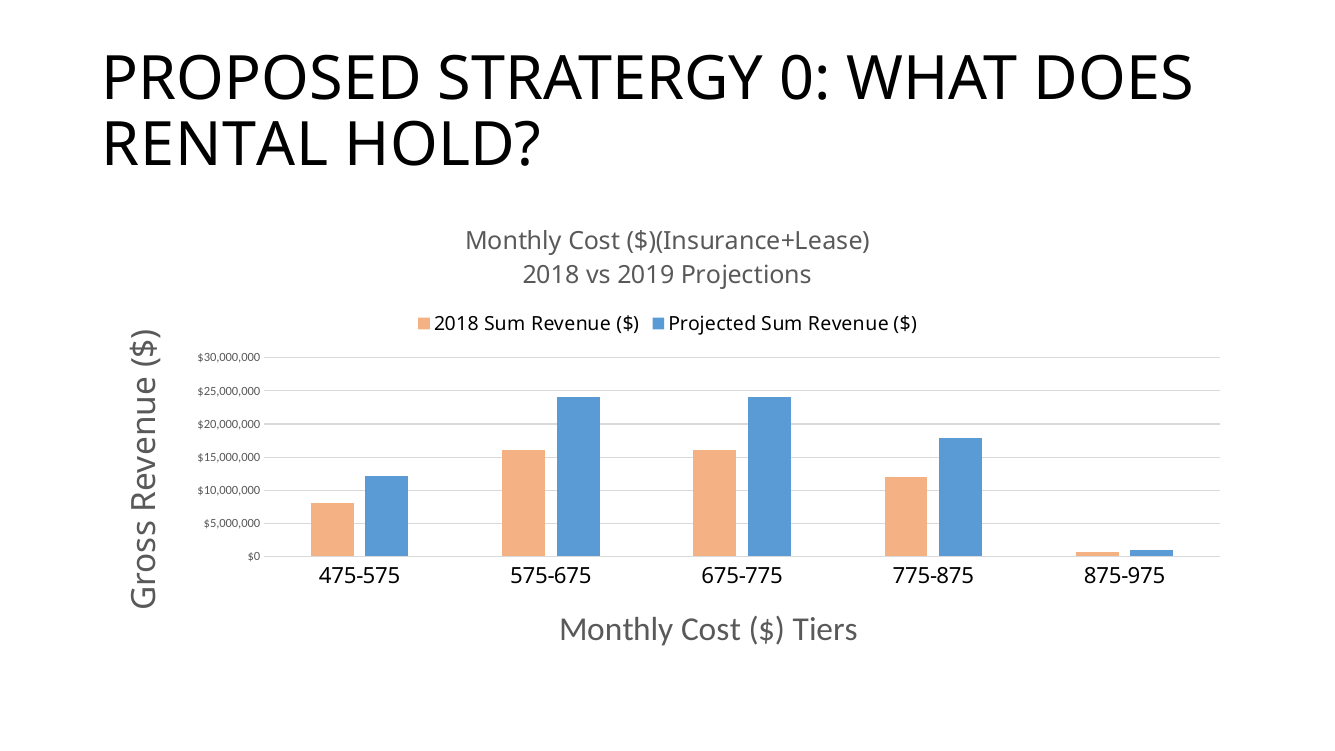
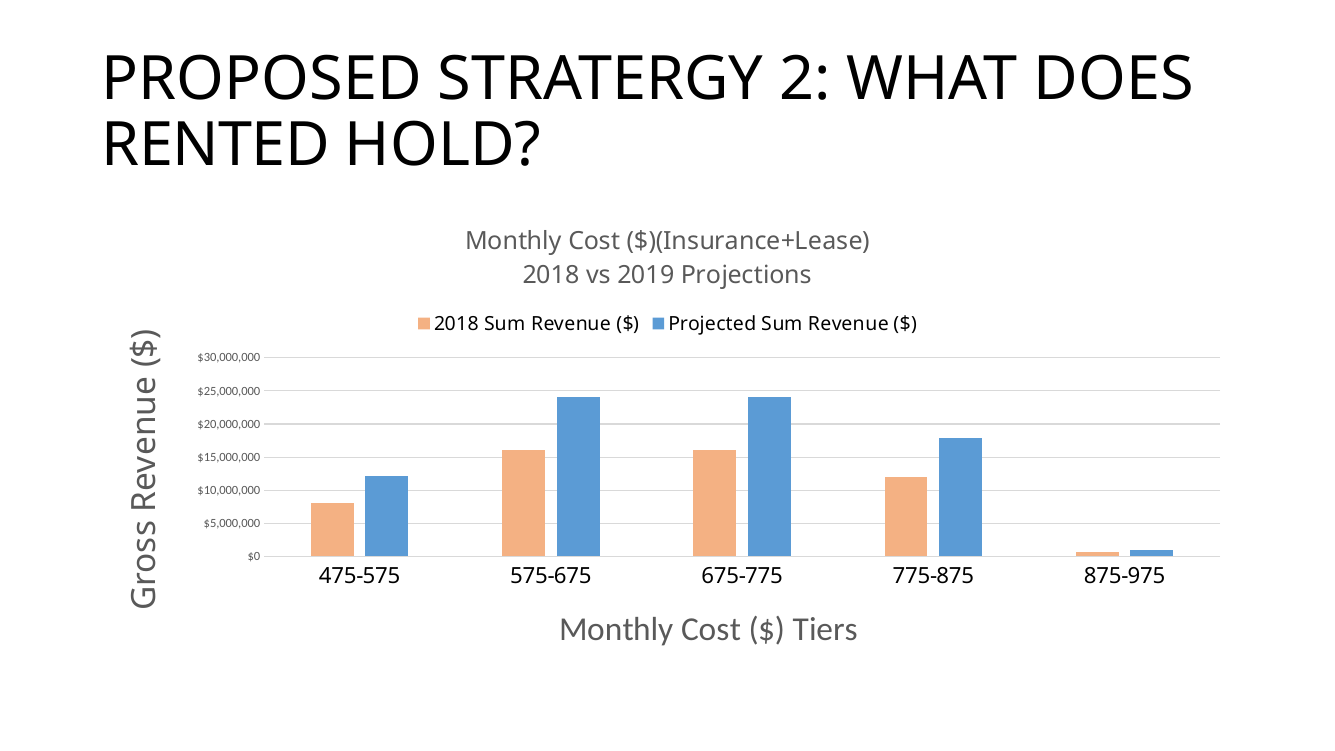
0: 0 -> 2
RENTAL: RENTAL -> RENTED
